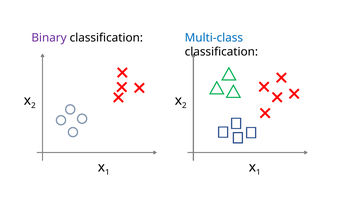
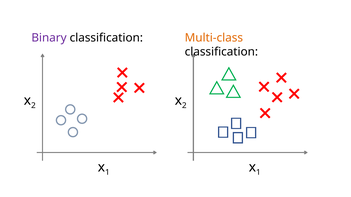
Multi-class colour: blue -> orange
